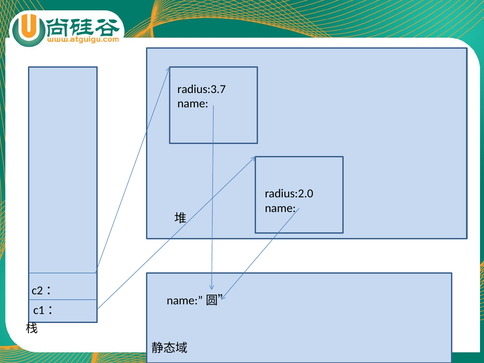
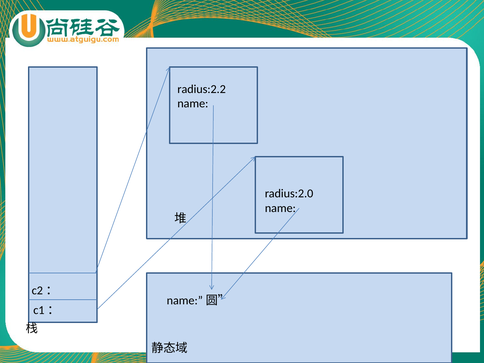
radius:3.7: radius:3.7 -> radius:2.2
